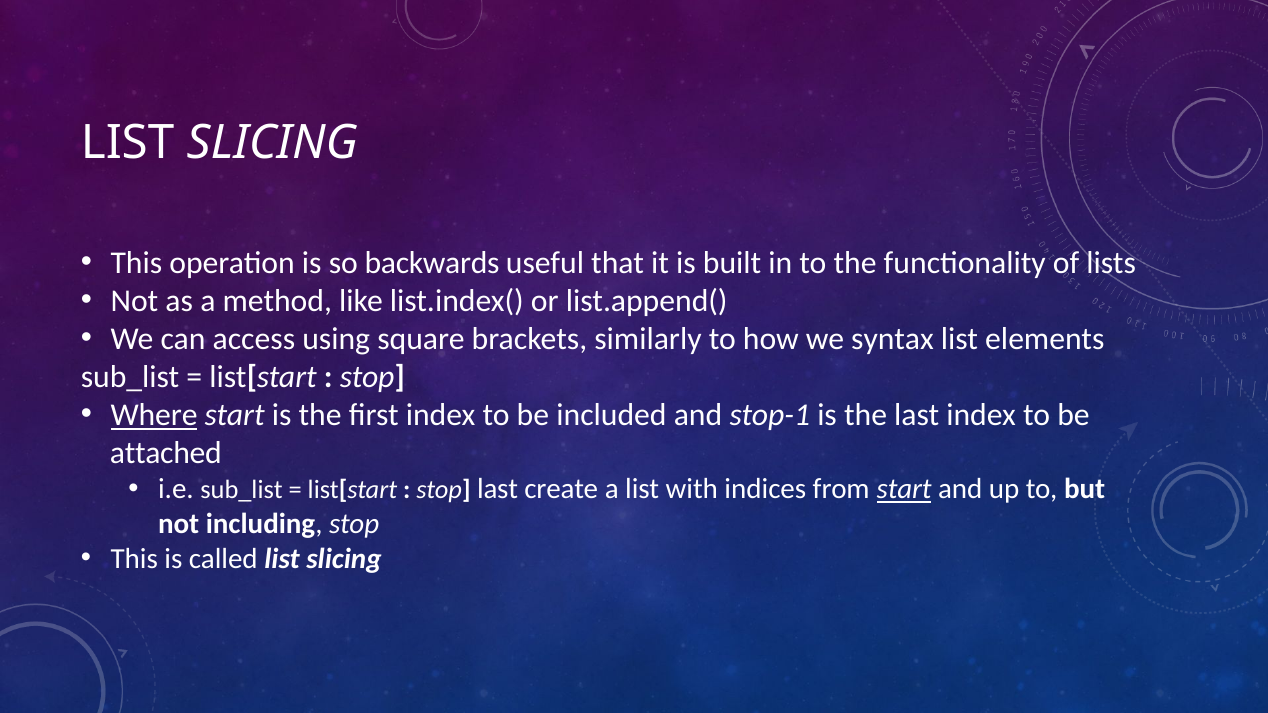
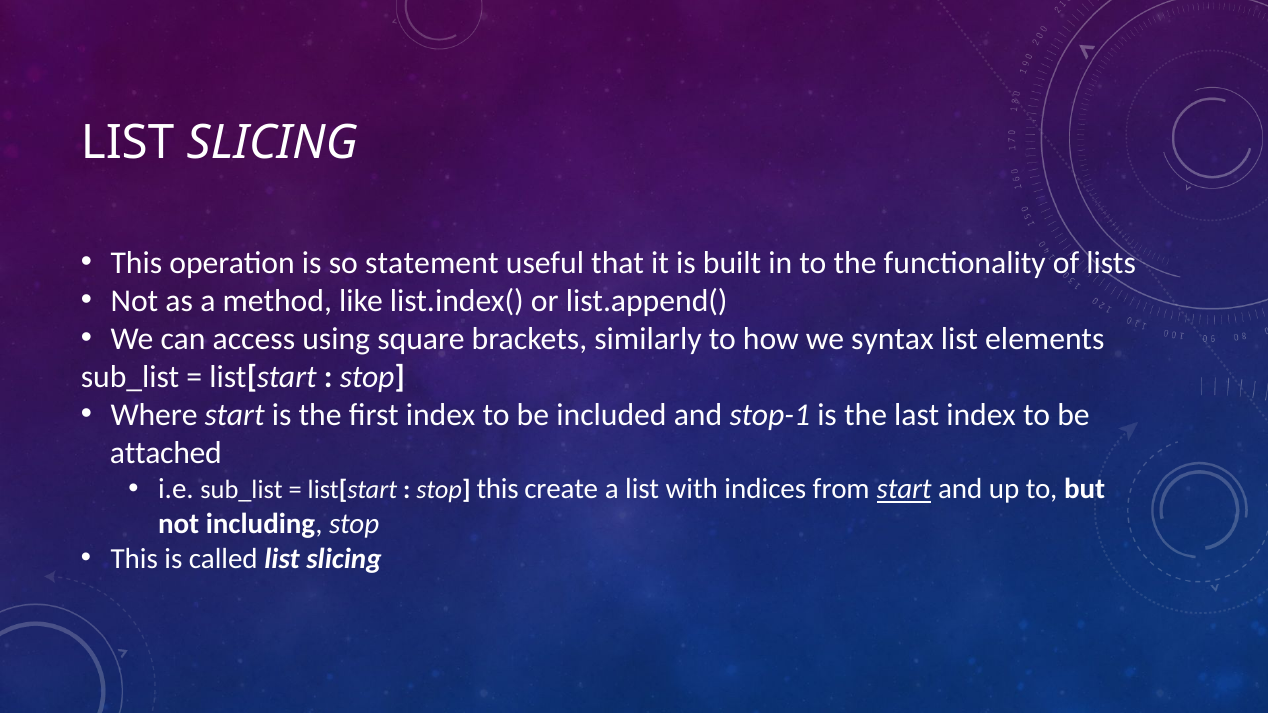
backwards: backwards -> statement
Where underline: present -> none
stop last: last -> this
